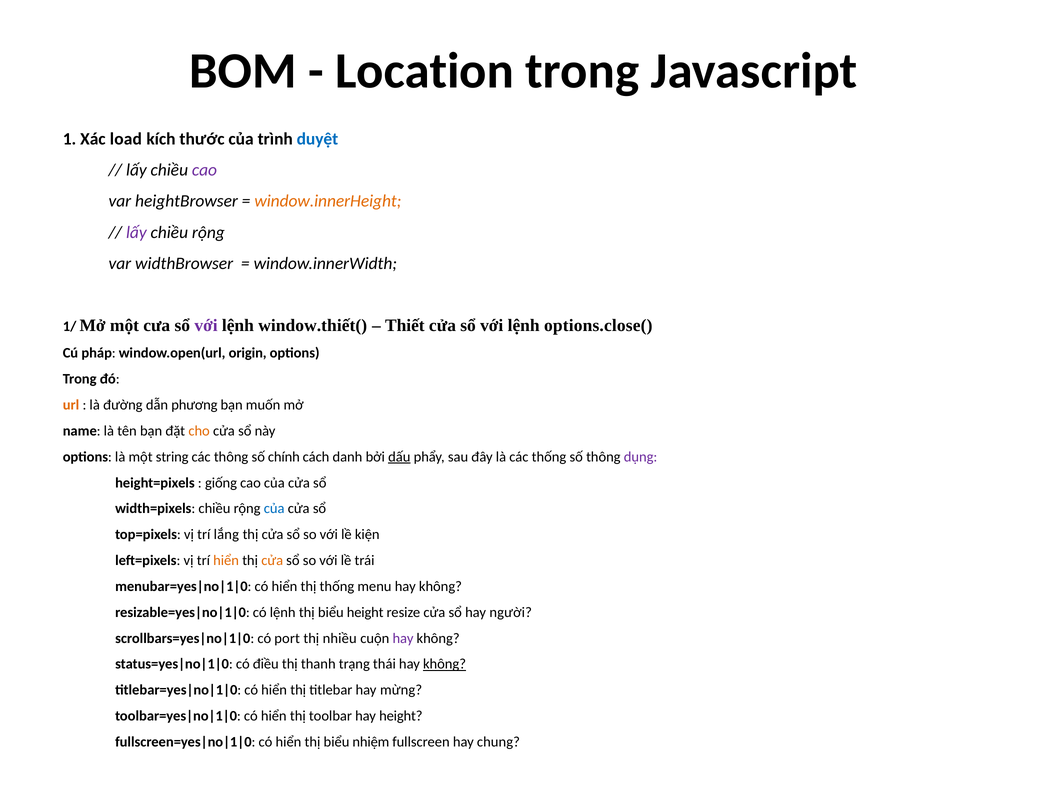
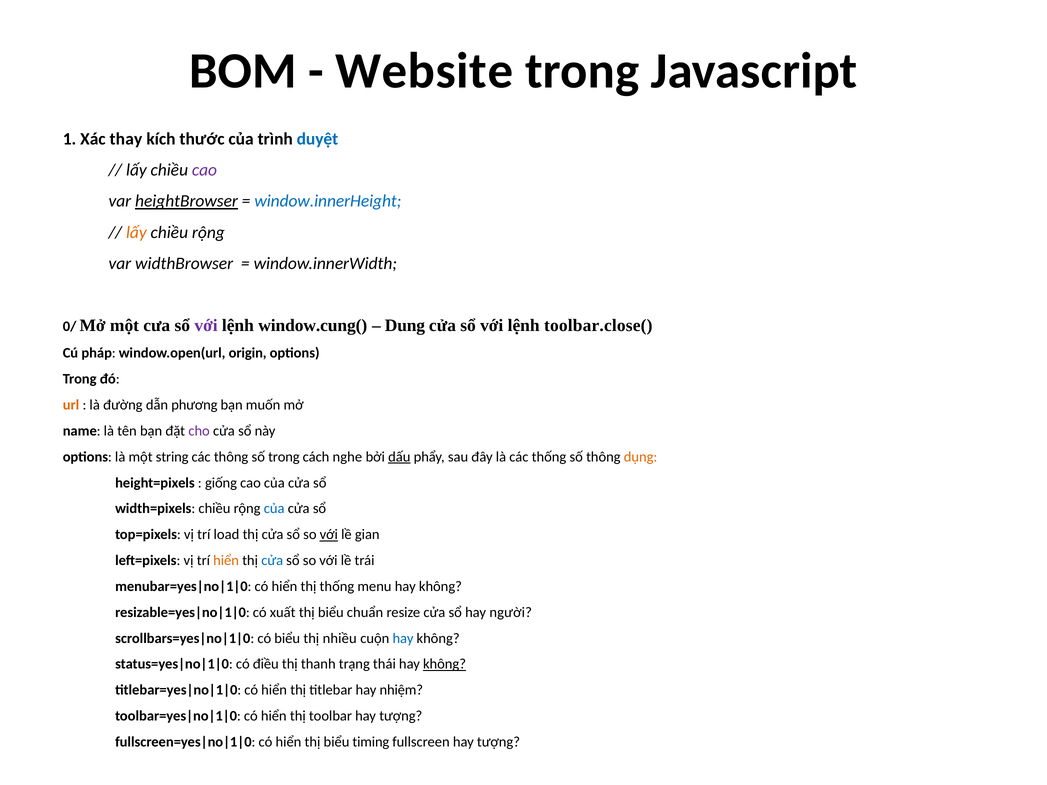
Location: Location -> Website
load: load -> thay
heightBrowser underline: none -> present
window.innerHeight colour: orange -> blue
lấy at (136, 232) colour: purple -> orange
1/: 1/ -> 0/
window.thiết(: window.thiết( -> window.cung(
Thiết: Thiết -> Dung
options.close(: options.close( -> toolbar.close(
cho colour: orange -> purple
số chính: chính -> trong
danh: danh -> nghe
dụng colour: purple -> orange
lắng: lắng -> load
với at (329, 535) underline: none -> present
kiện: kiện -> gian
cửa at (272, 561) colour: orange -> blue
có lệnh: lệnh -> xuất
biểu height: height -> chuẩn
có port: port -> biểu
hay at (403, 638) colour: purple -> blue
mừng: mừng -> nhiệm
toolbar hay height: height -> tượng
nhiệm: nhiệm -> timing
fullscreen hay chung: chung -> tượng
